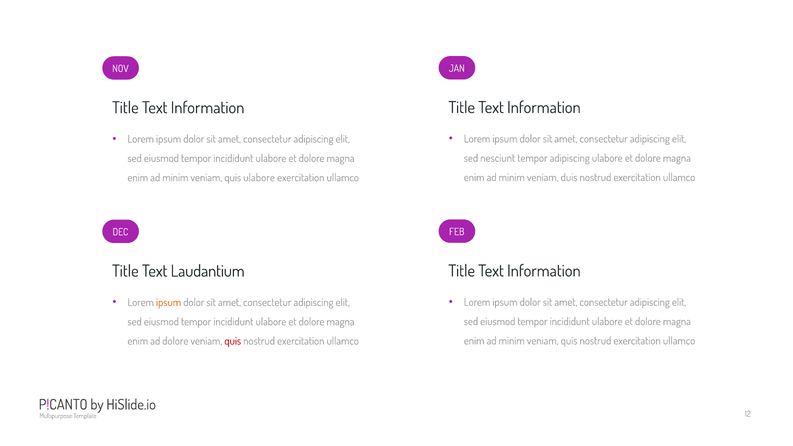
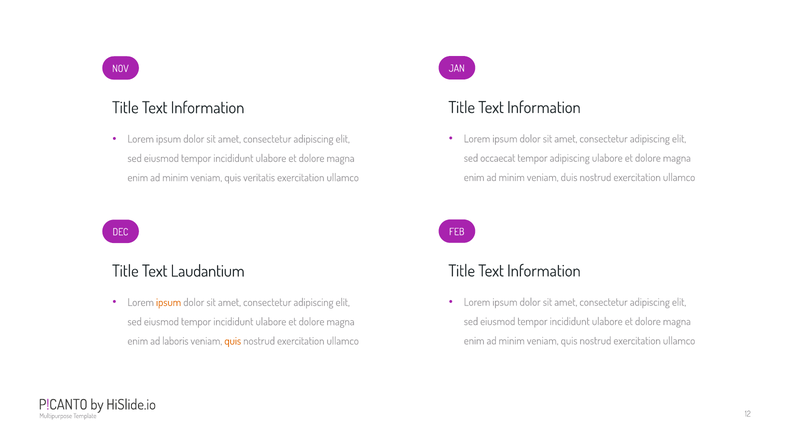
nesciunt: nesciunt -> occaecat
quis ulabore: ulabore -> veritatis
ad dolore: dolore -> laboris
quis at (233, 341) colour: red -> orange
